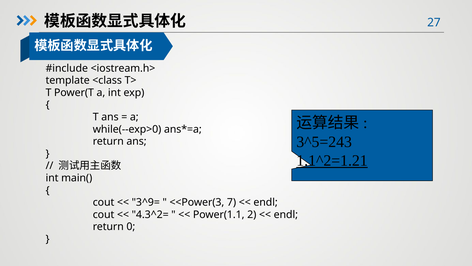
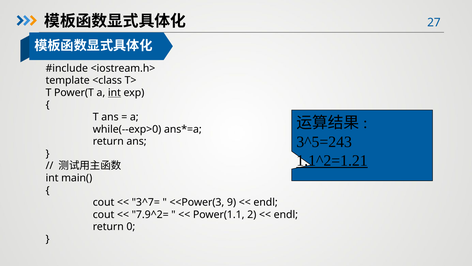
int at (114, 92) underline: none -> present
3^9=: 3^9= -> 3^7=
7: 7 -> 9
4.3^2=: 4.3^2= -> 7.9^2=
